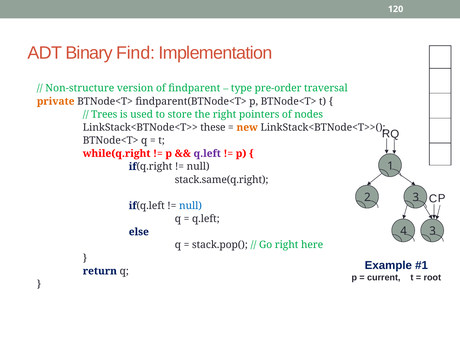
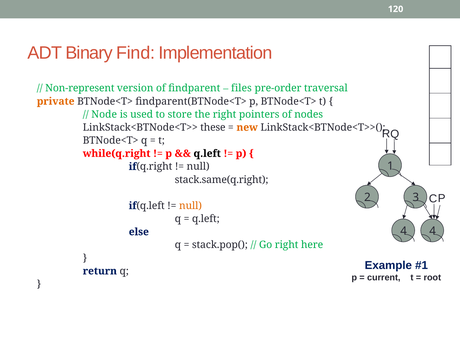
Non-structure: Non-structure -> Non-represent
type: type -> files
Trees: Trees -> Node
q.left at (207, 154) colour: purple -> black
null at (190, 206) colour: blue -> orange
4 3: 3 -> 4
